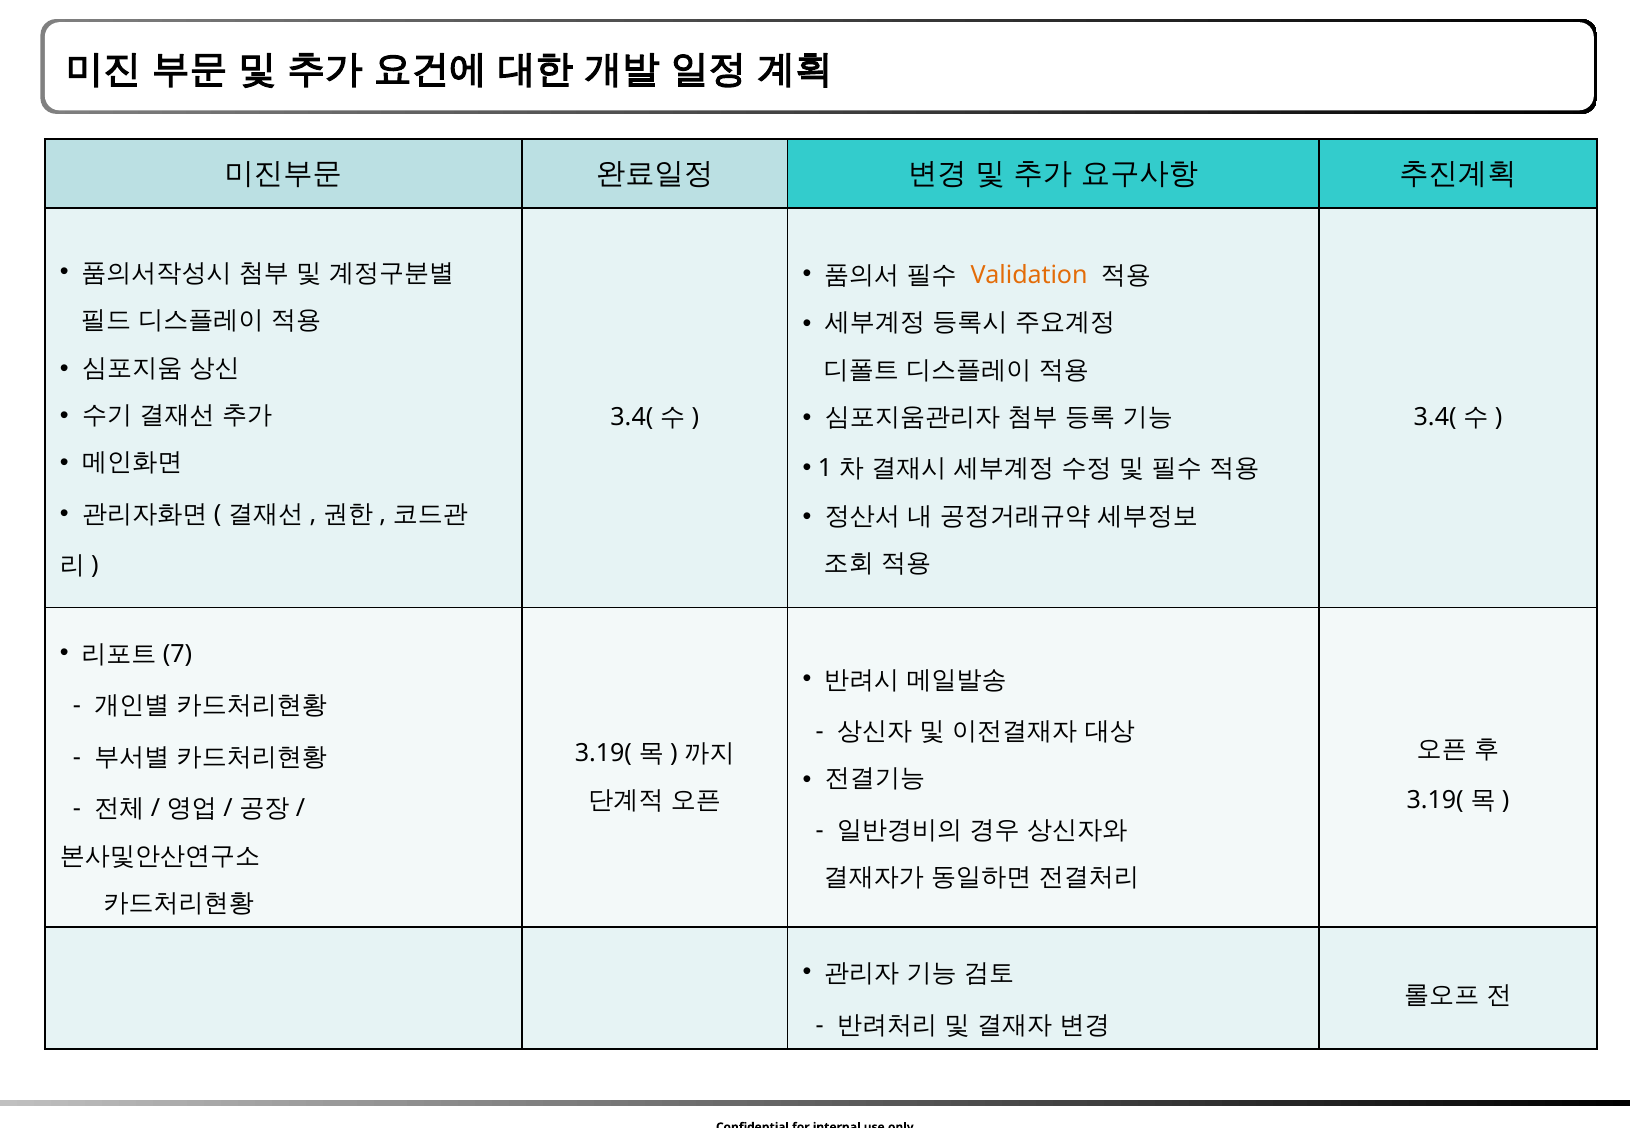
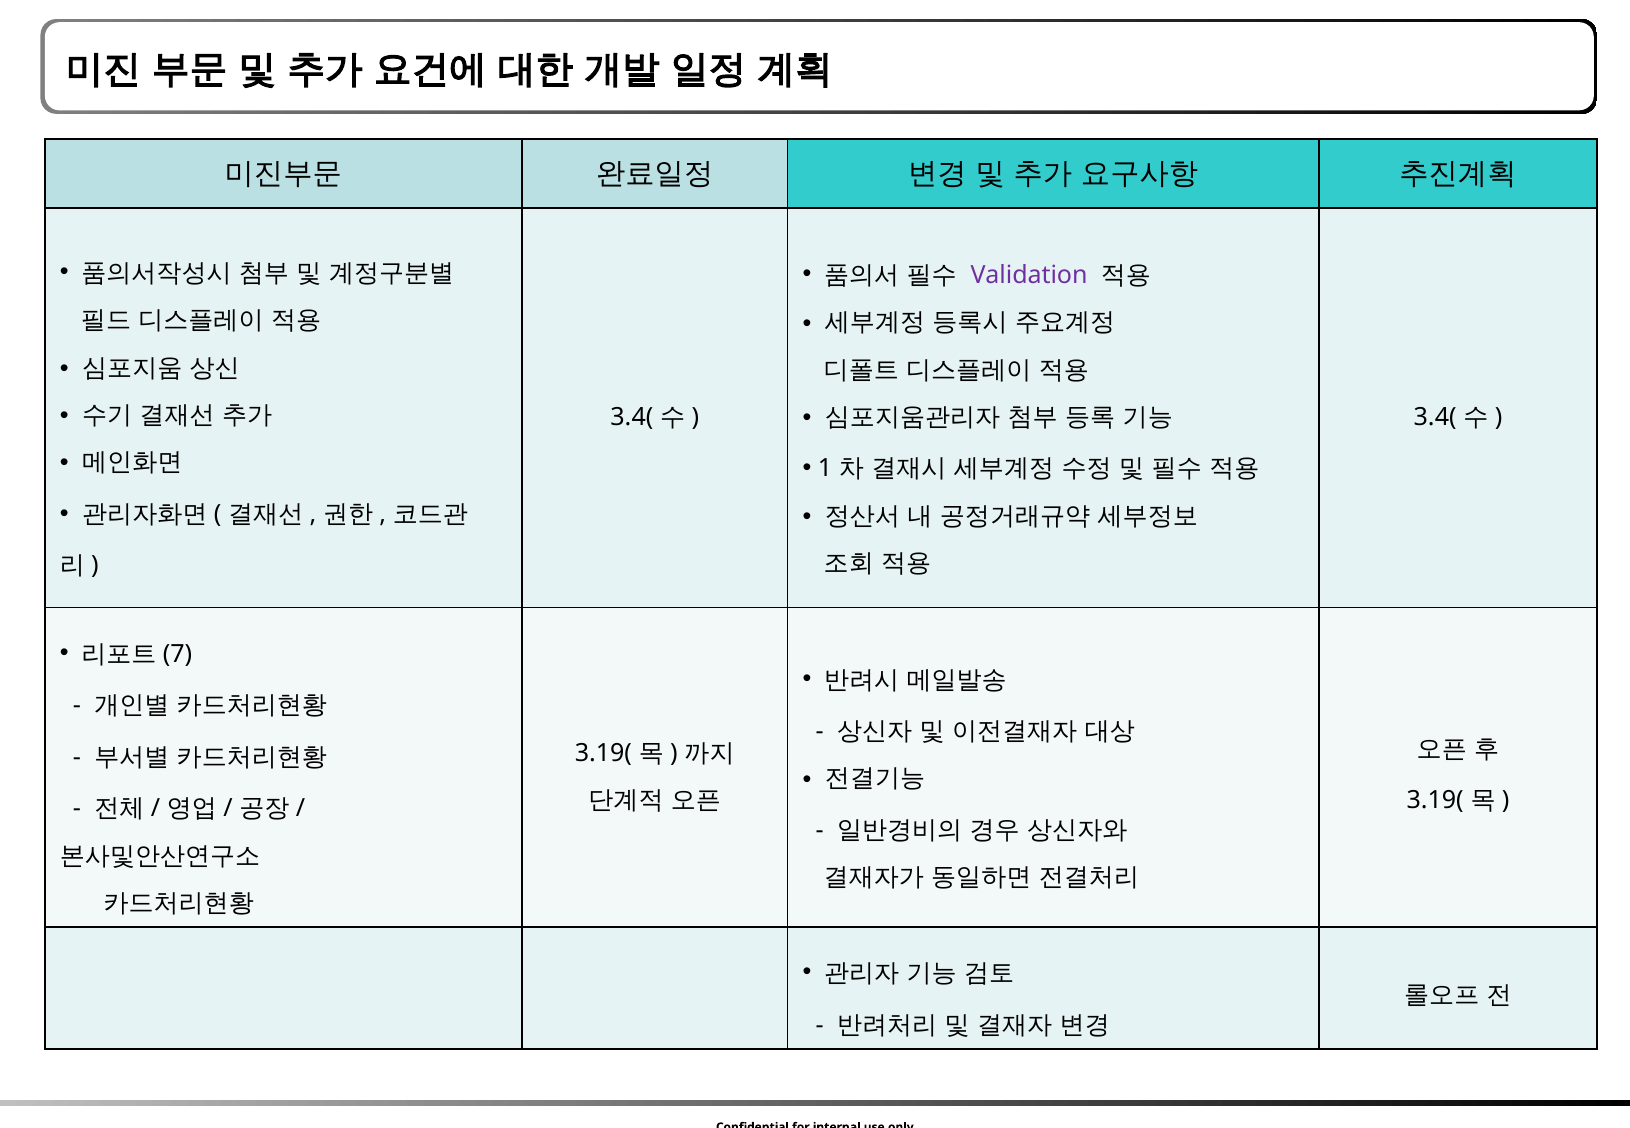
Validation colour: orange -> purple
